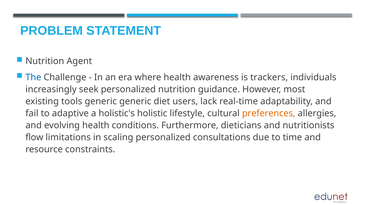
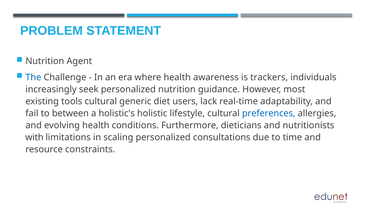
tools generic: generic -> cultural
adaptive: adaptive -> between
preferences colour: orange -> blue
flow: flow -> with
